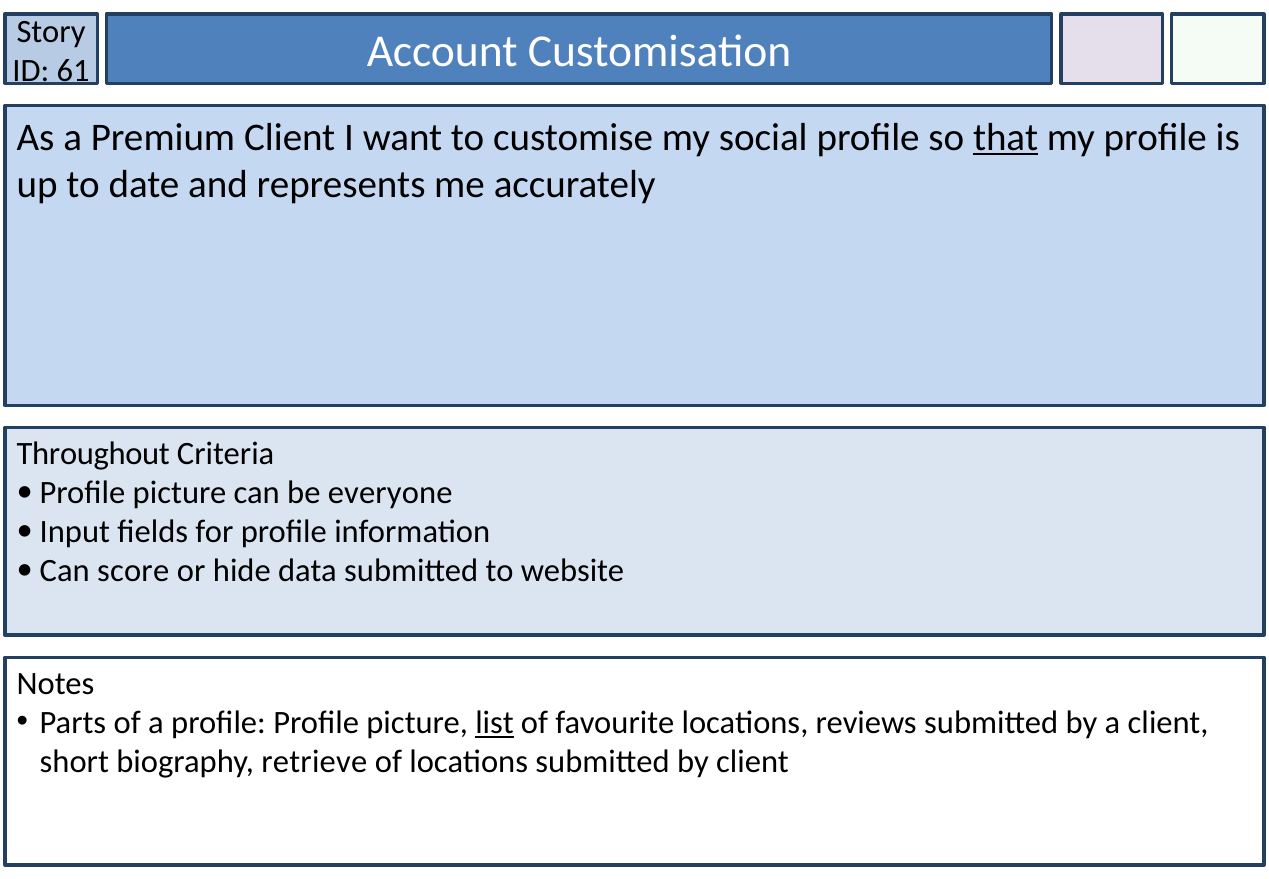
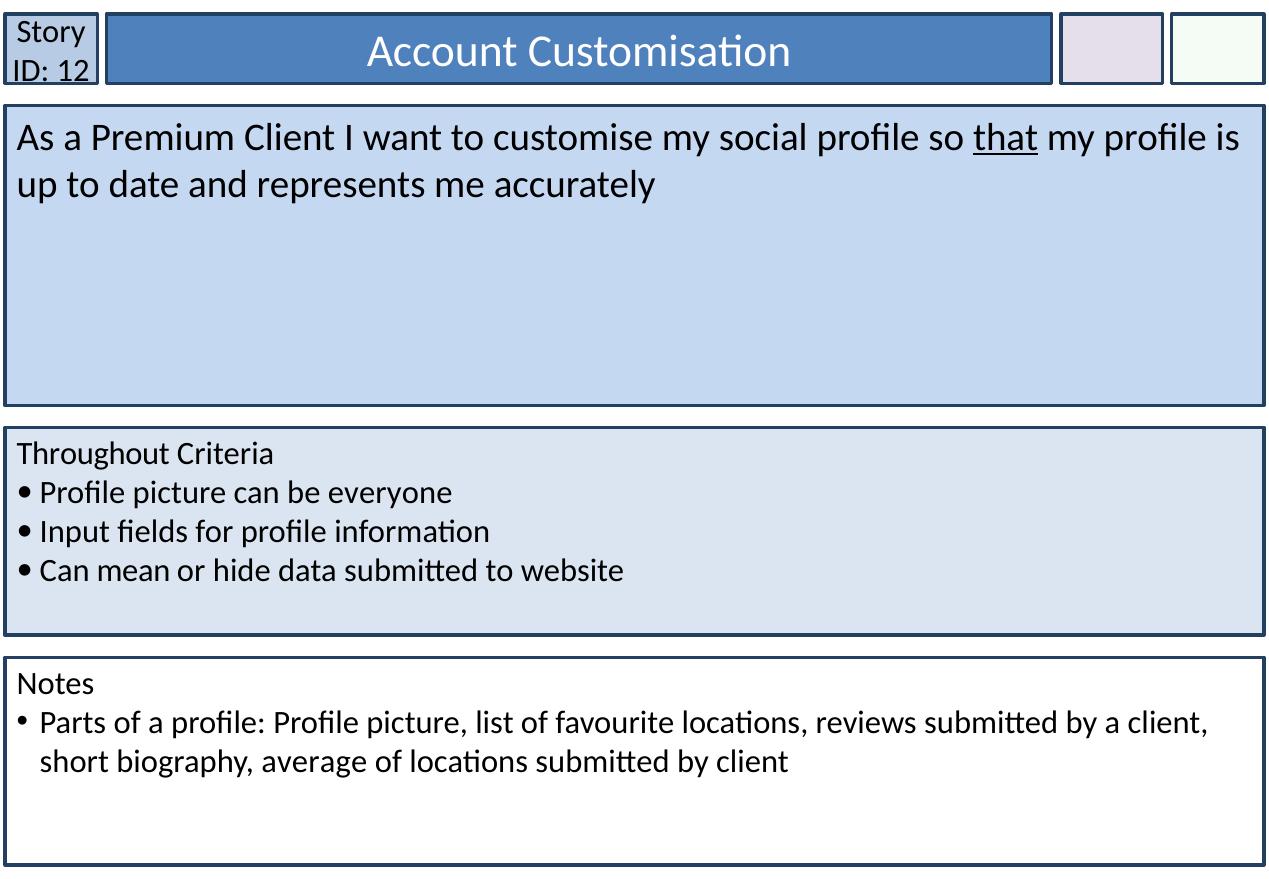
61: 61 -> 12
score: score -> mean
list underline: present -> none
retrieve: retrieve -> average
